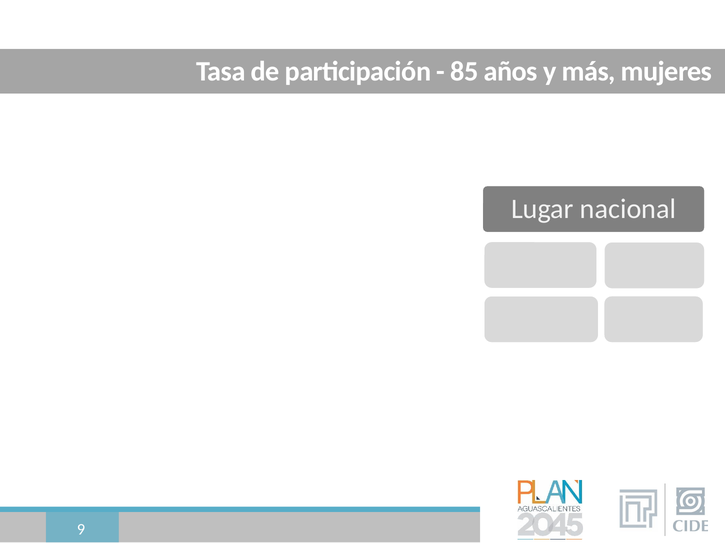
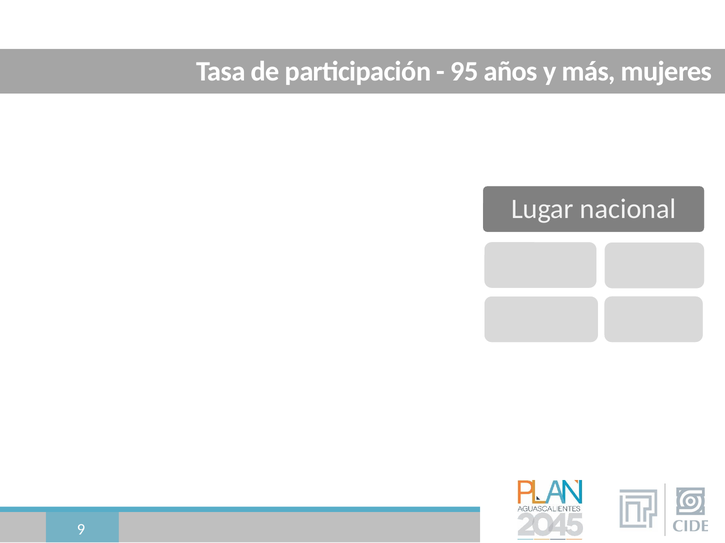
85: 85 -> 95
